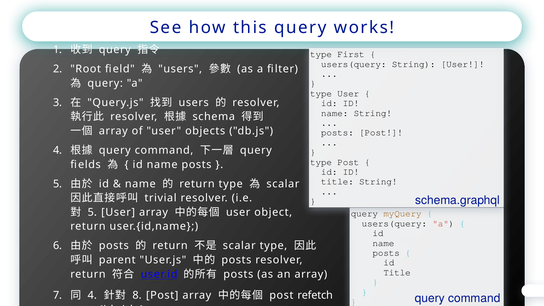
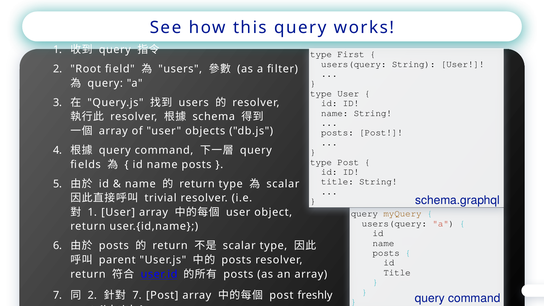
5 at (92, 212): 5 -> 1
4 at (92, 295): 4 -> 2
8 at (137, 295): 8 -> 7
refetch: refetch -> freshly
